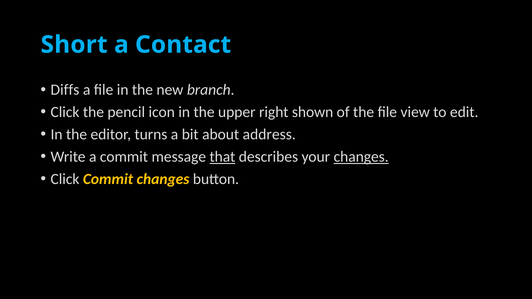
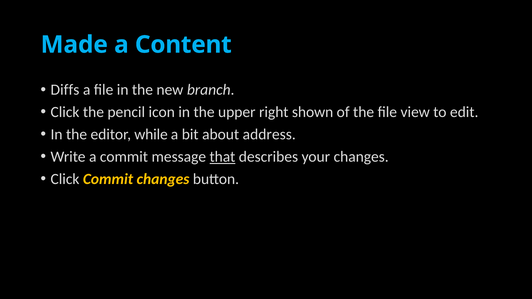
Short: Short -> Made
Contact: Contact -> Content
turns: turns -> while
changes at (361, 157) underline: present -> none
